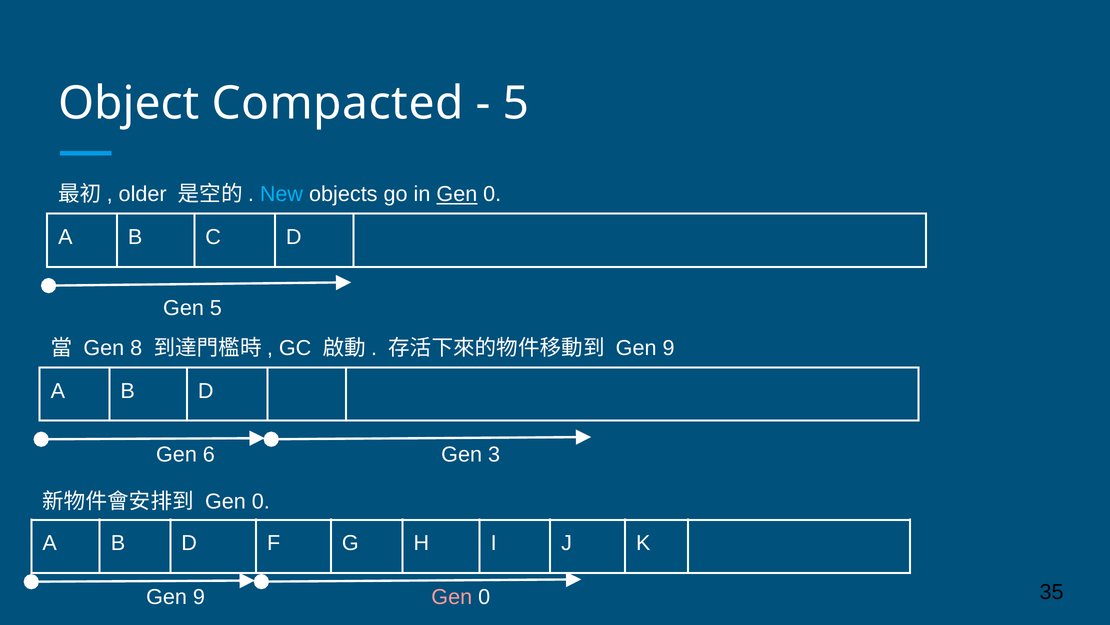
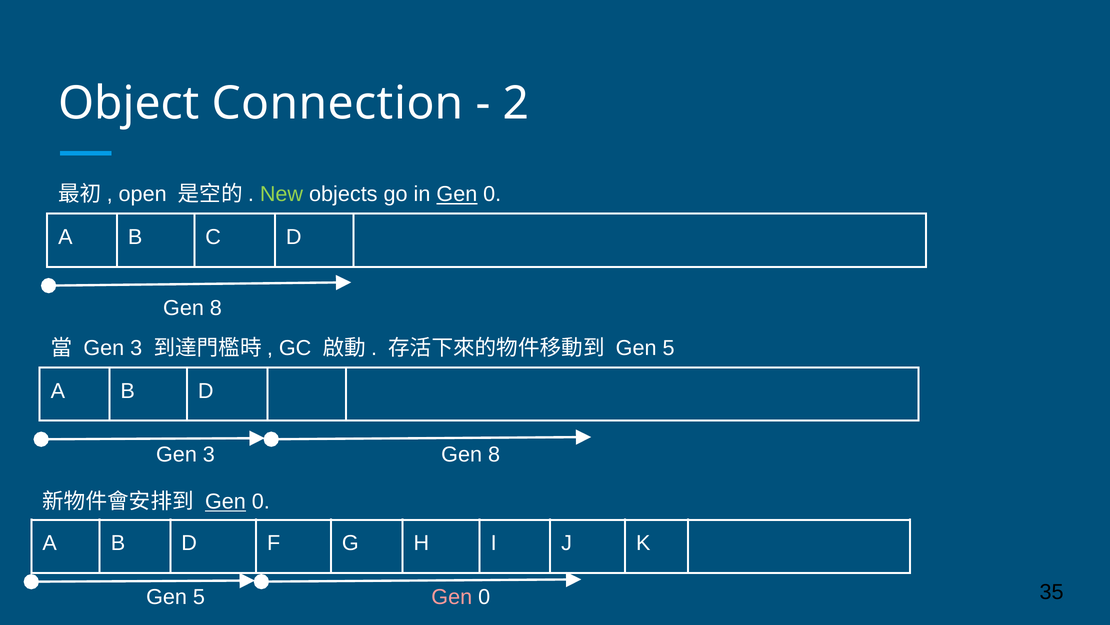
Compacted: Compacted -> Connection
5 at (516, 103): 5 -> 2
older: older -> open
New colour: light blue -> light green
5 at (216, 308): 5 -> 8
8 at (136, 348): 8 -> 3
9 at (669, 348): 9 -> 5
6 at (209, 454): 6 -> 3
3 at (494, 454): 3 -> 8
Gen at (225, 501) underline: none -> present
9 at (199, 596): 9 -> 5
